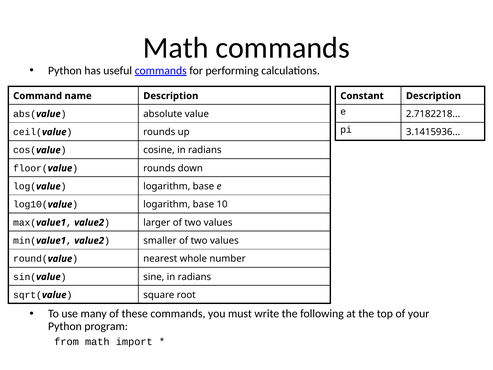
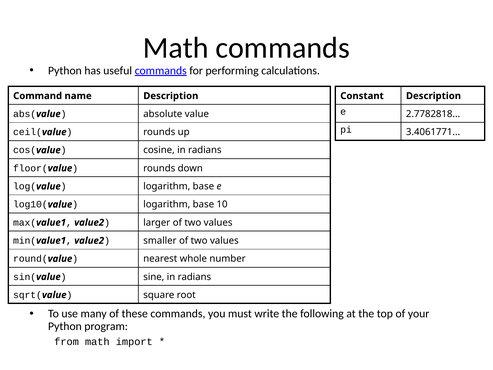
2.7182218: 2.7182218 -> 2.7782818
3.1415936: 3.1415936 -> 3.4061771
